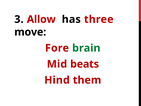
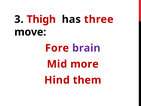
Allow: Allow -> Thigh
brain colour: green -> purple
beats: beats -> more
